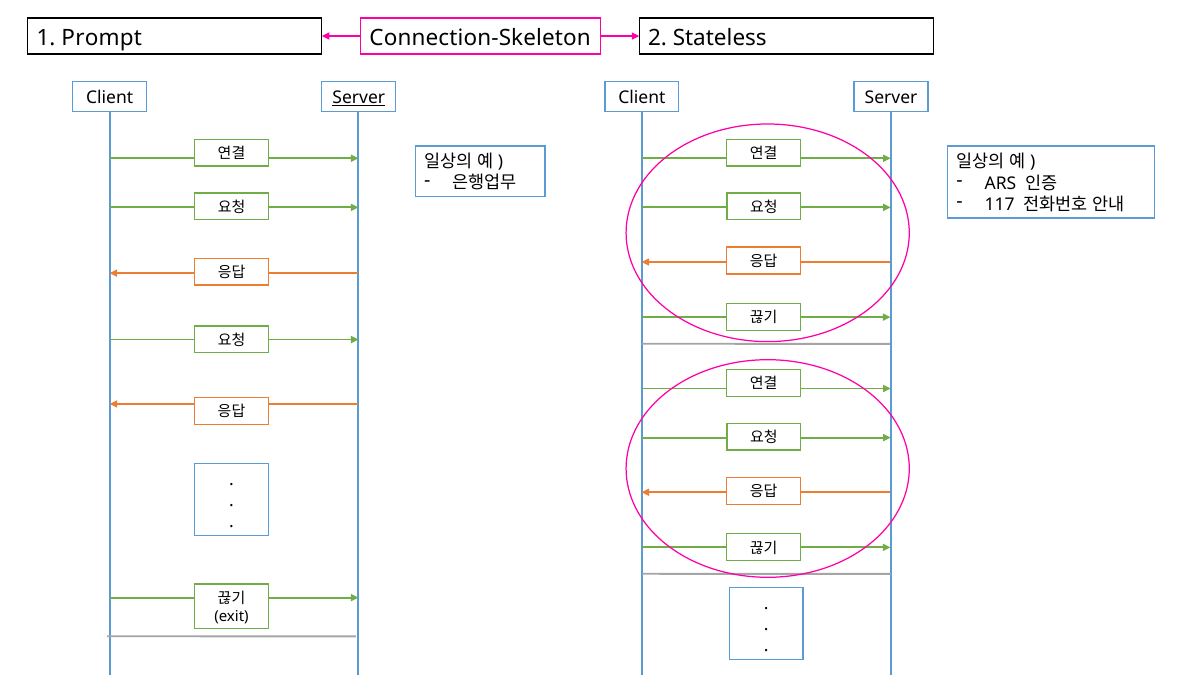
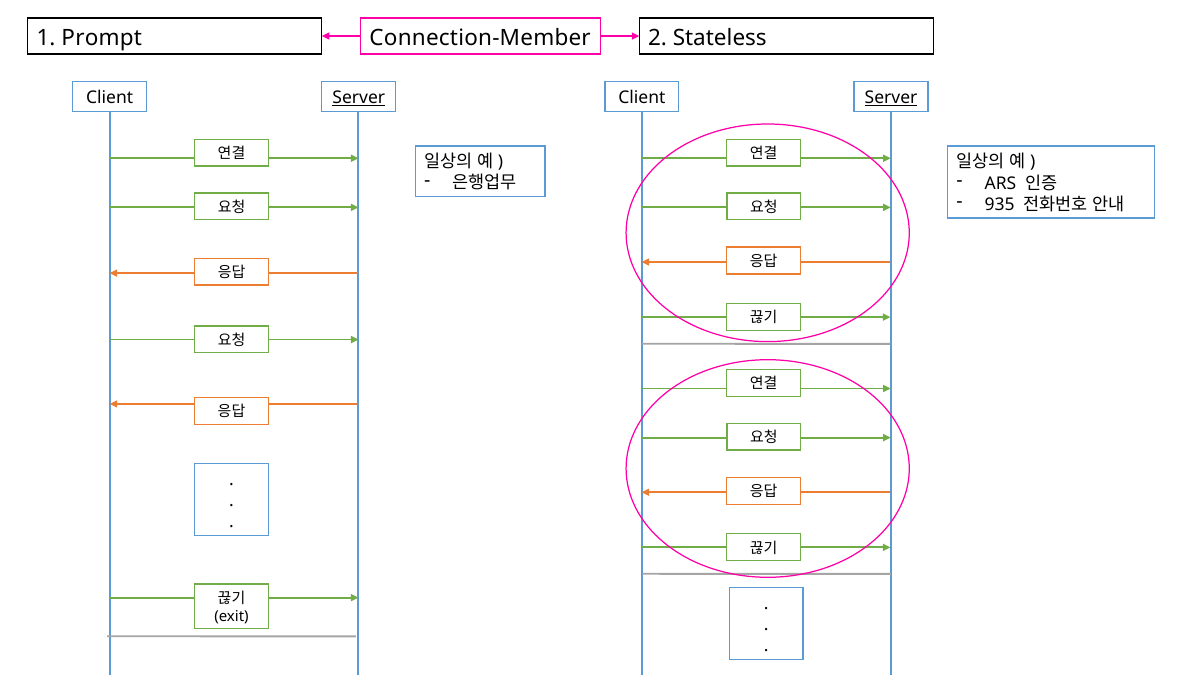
Connection-Skeleton: Connection-Skeleton -> Connection-Member
Server at (891, 98) underline: none -> present
117: 117 -> 935
